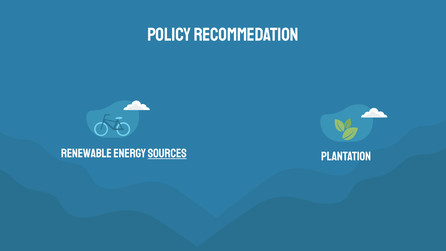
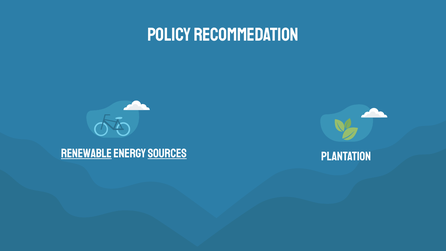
Renewable underline: none -> present
